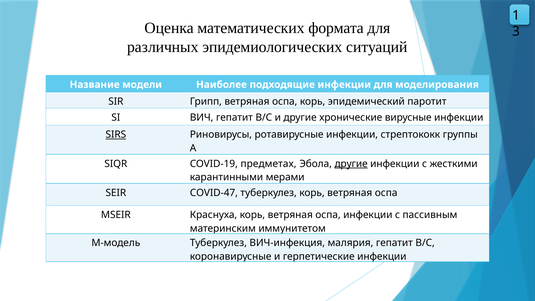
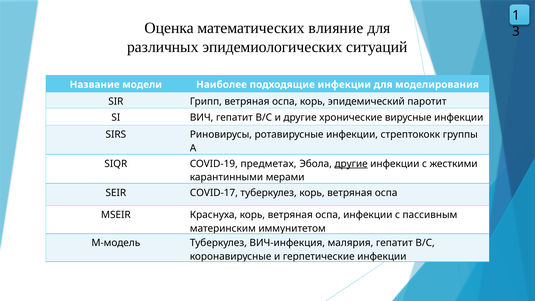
формата: формата -> влияние
SIRS underline: present -> none
COVID-47: COVID-47 -> COVID-17
